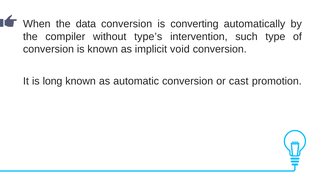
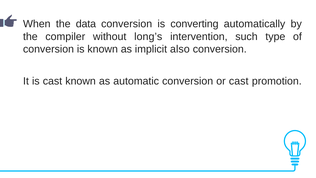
type’s: type’s -> long’s
void: void -> also
is long: long -> cast
